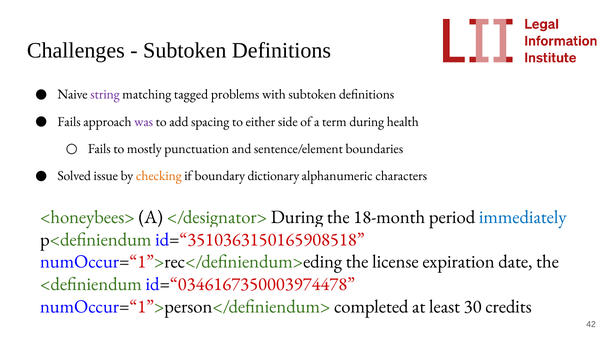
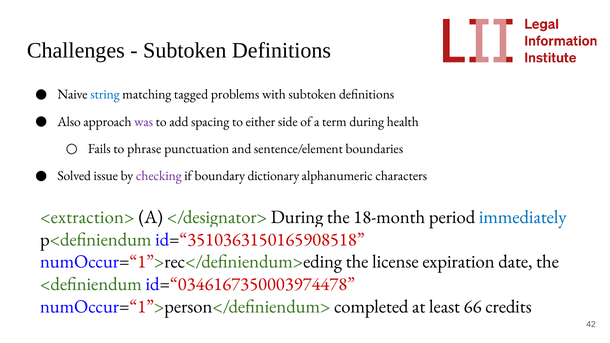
string colour: purple -> blue
Fails at (69, 122): Fails -> Also
mostly: mostly -> phrase
checking colour: orange -> purple
<honeybees>: <honeybees> -> <extraction>
30: 30 -> 66
